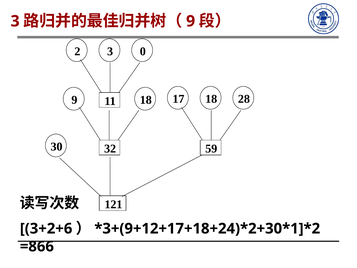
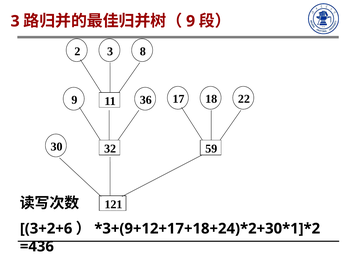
0: 0 -> 8
28: 28 -> 22
9 18: 18 -> 36
=866: =866 -> =436
